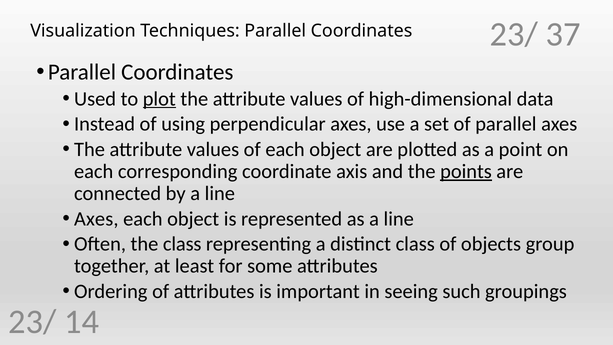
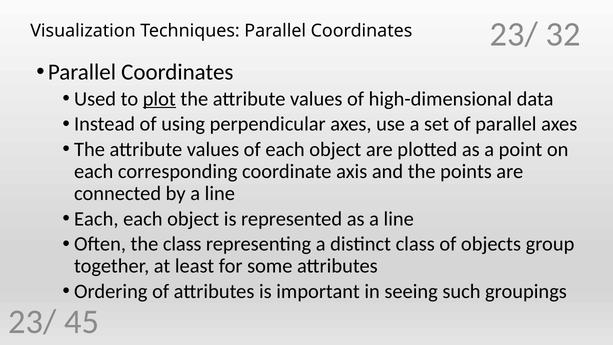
37: 37 -> 32
points underline: present -> none
Axes at (96, 219): Axes -> Each
14: 14 -> 45
